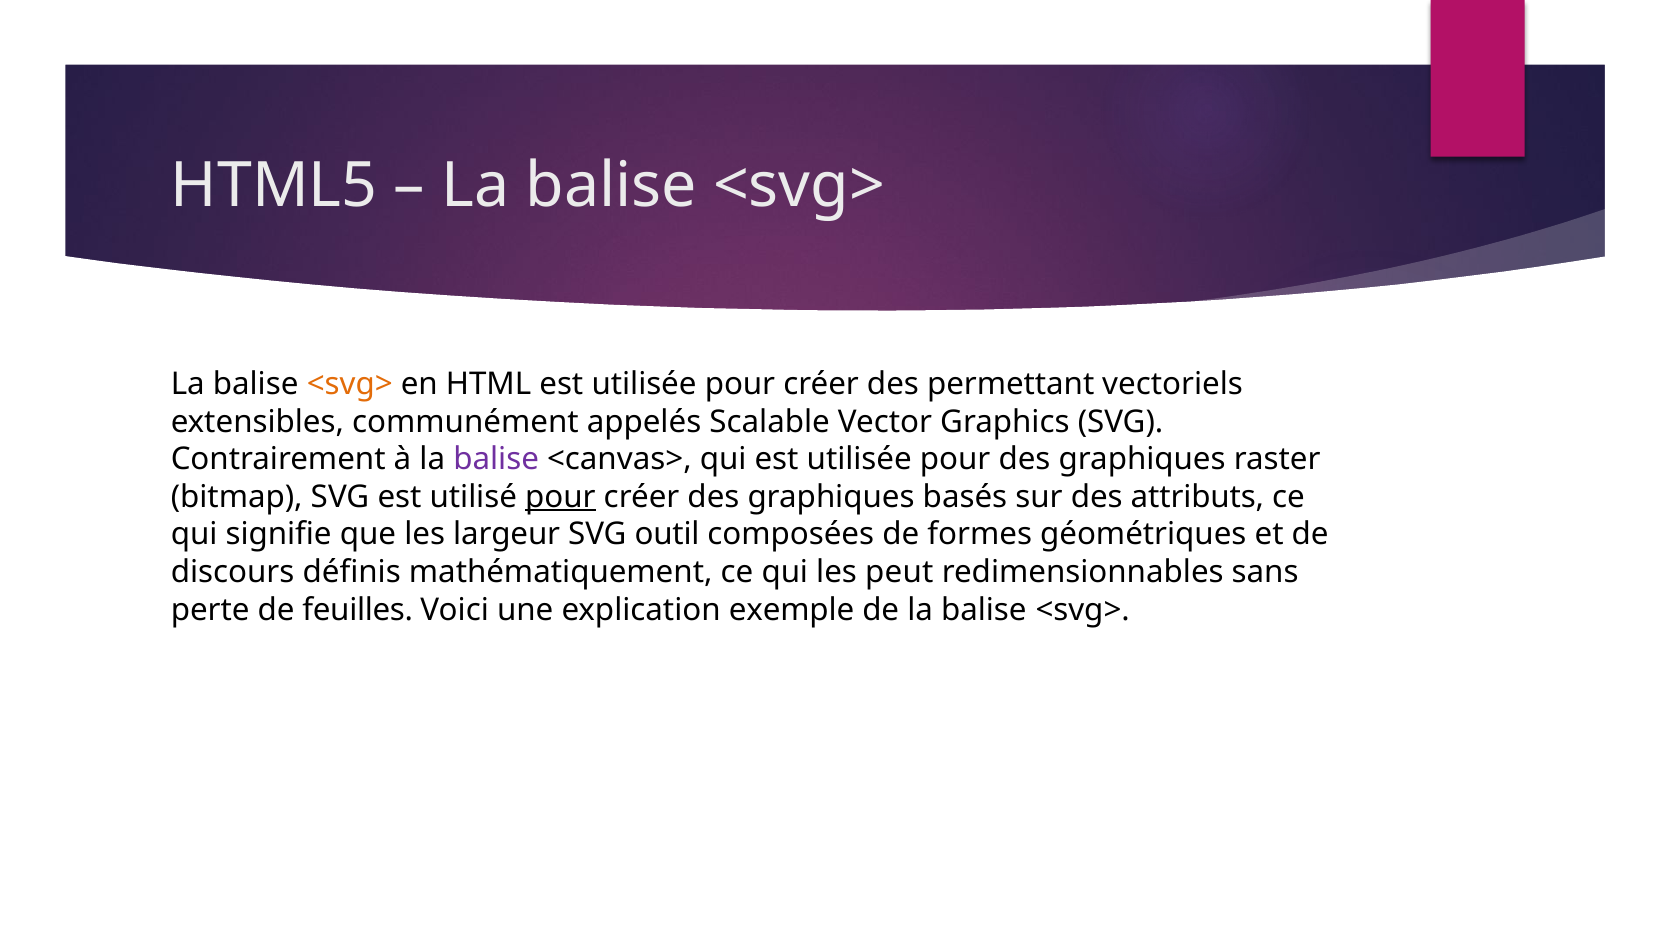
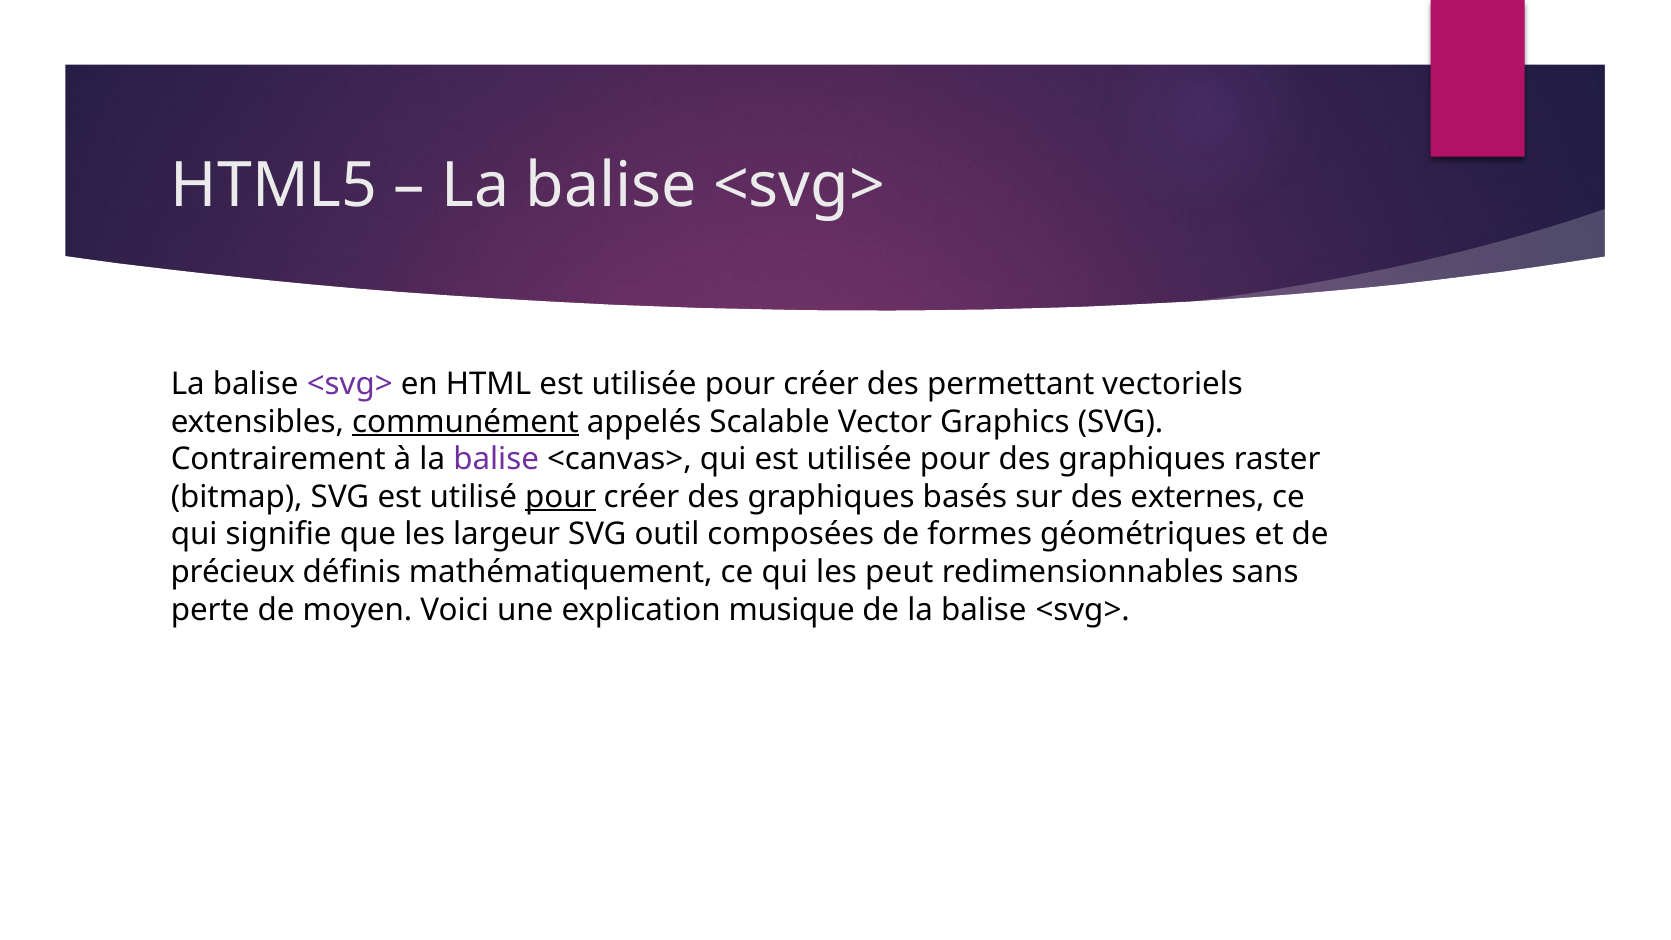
<svg> at (350, 384) colour: orange -> purple
communément underline: none -> present
attributs: attributs -> externes
discours: discours -> précieux
feuilles: feuilles -> moyen
exemple: exemple -> musique
